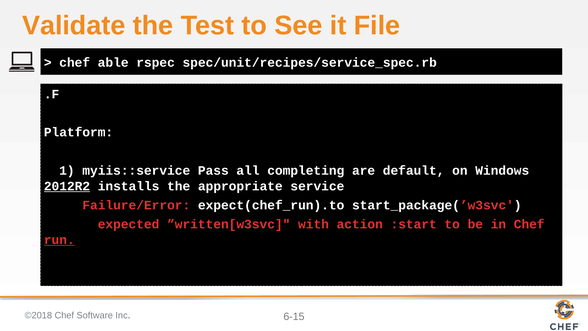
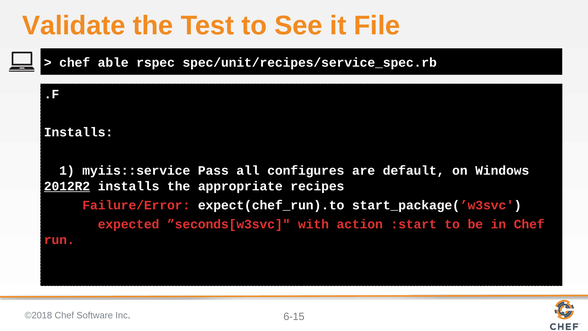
Platform at (79, 132): Platform -> Installs
completing: completing -> configures
service: service -> recipes
”written[w3svc: ”written[w3svc -> ”seconds[w3svc
run underline: present -> none
